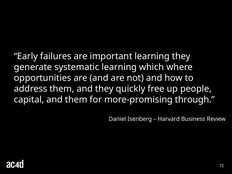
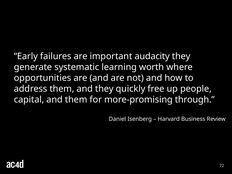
important learning: learning -> audacity
which: which -> worth
